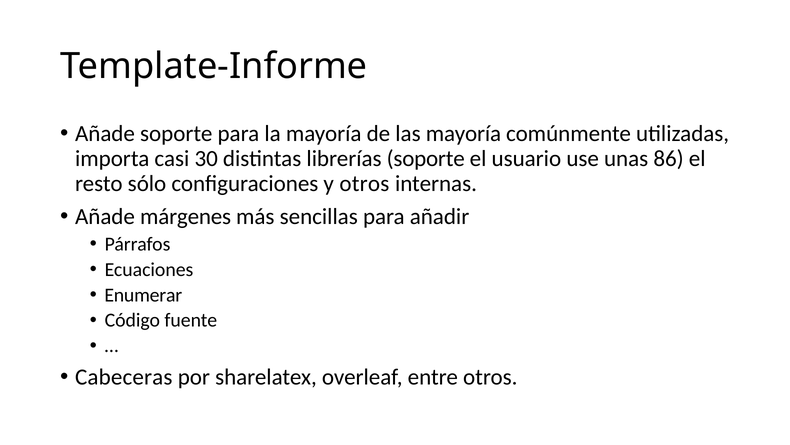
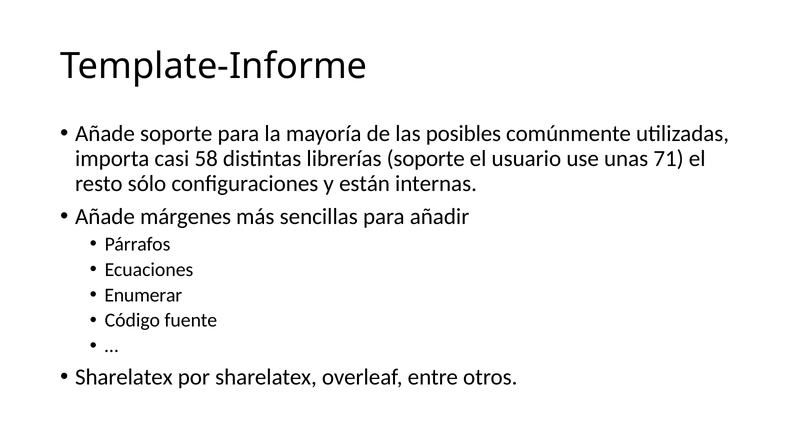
las mayoría: mayoría -> posibles
30: 30 -> 58
86: 86 -> 71
y otros: otros -> están
Cabeceras at (124, 377): Cabeceras -> Sharelatex
